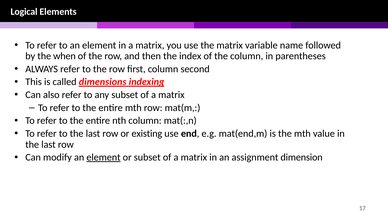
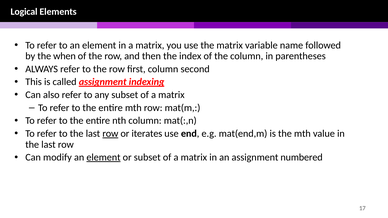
called dimensions: dimensions -> assignment
row at (110, 134) underline: none -> present
existing: existing -> iterates
dimension: dimension -> numbered
